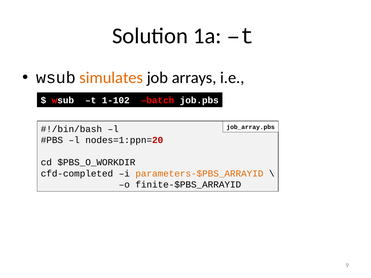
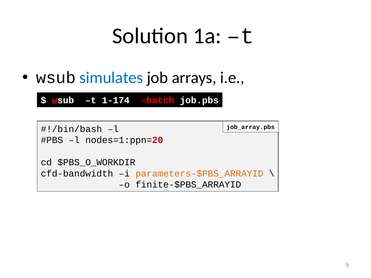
simulates colour: orange -> blue
1-102: 1-102 -> 1-174
cfd-completed: cfd-completed -> cfd-bandwidth
